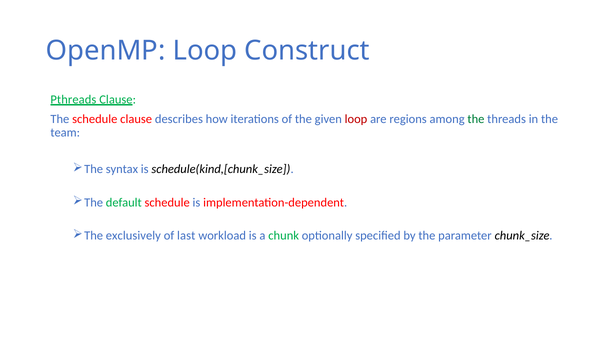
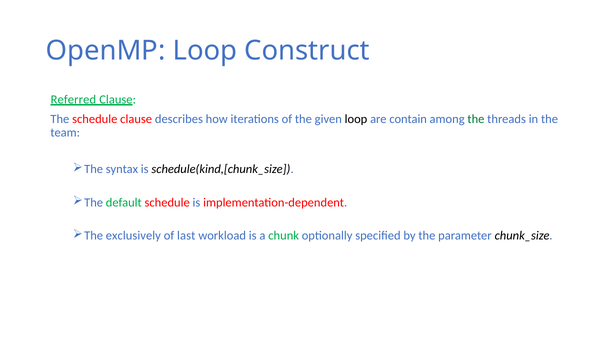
Pthreads: Pthreads -> Referred
loop at (356, 119) colour: red -> black
regions: regions -> contain
